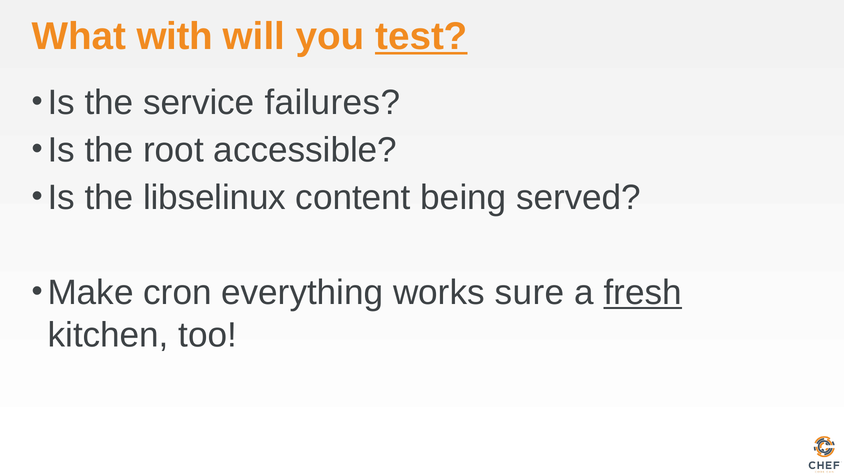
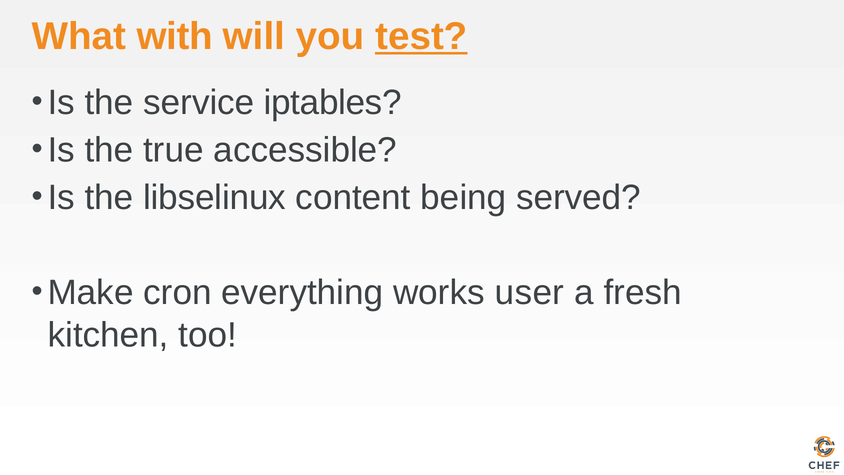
failures: failures -> iptables
root: root -> true
sure: sure -> user
fresh underline: present -> none
